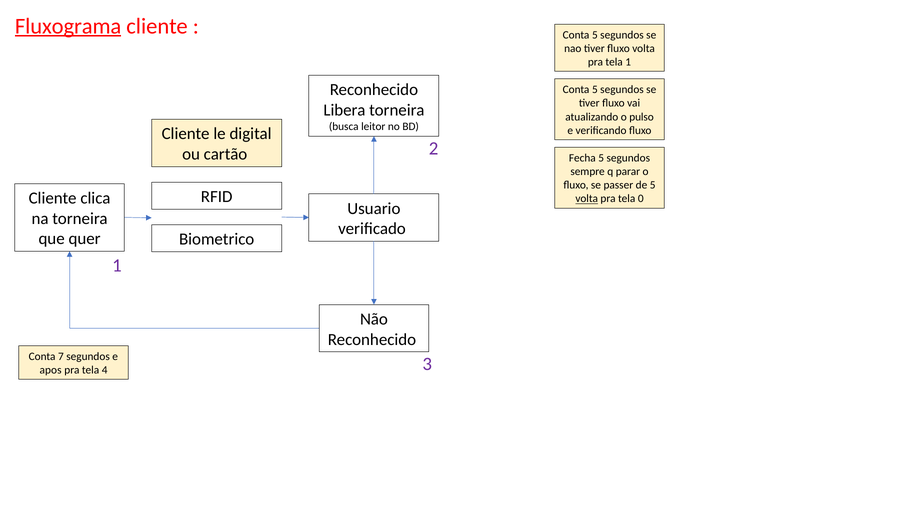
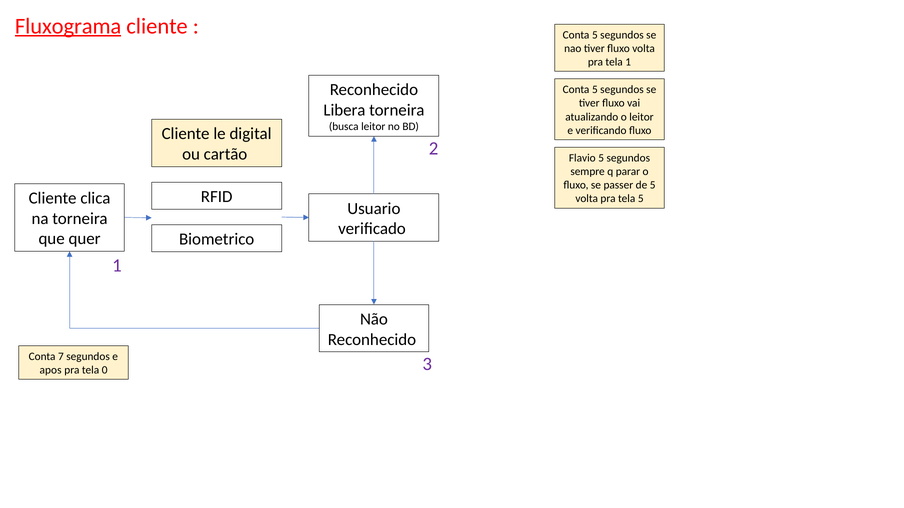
o pulso: pulso -> leitor
Fecha: Fecha -> Flavio
volta at (587, 199) underline: present -> none
tela 0: 0 -> 5
4: 4 -> 0
